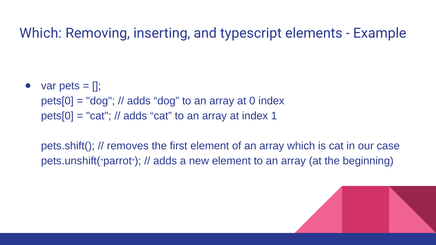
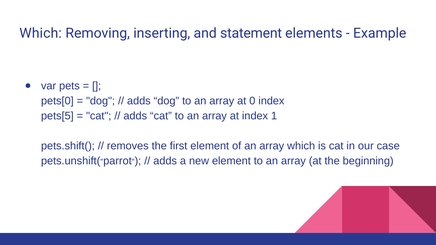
typescript: typescript -> statement
pets[0 at (57, 116): pets[0 -> pets[5
